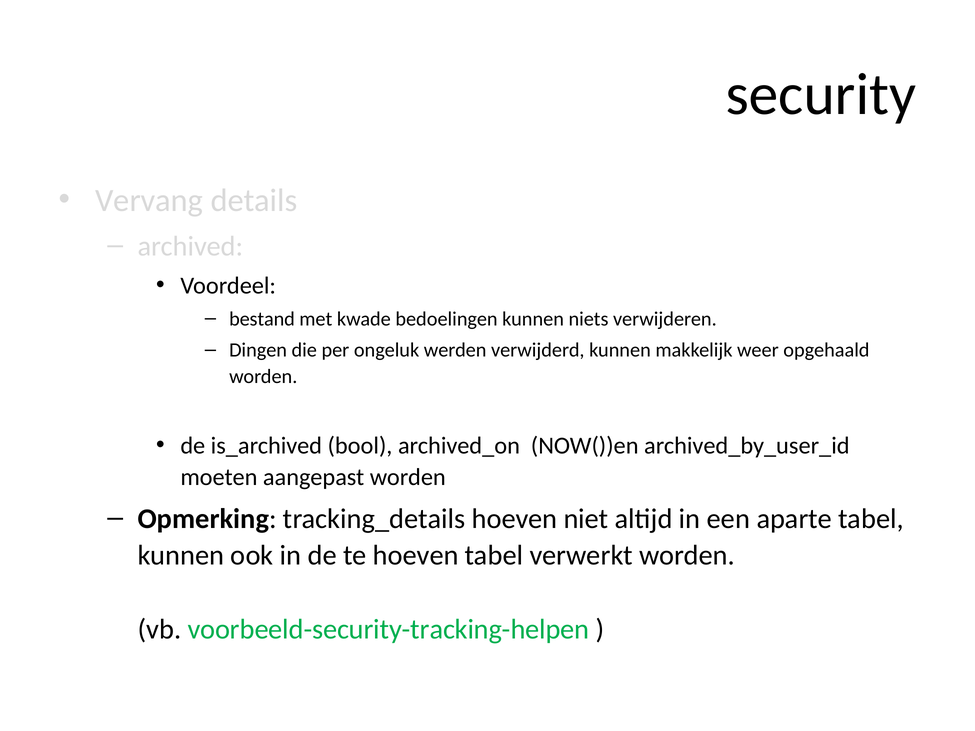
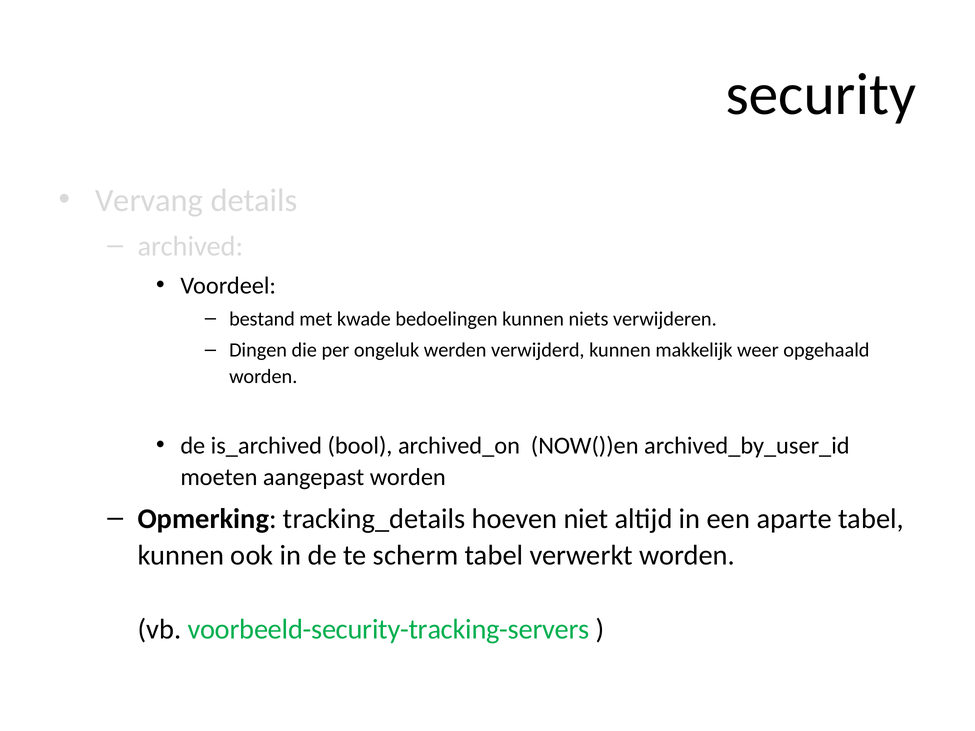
te hoeven: hoeven -> scherm
voorbeeld-security-tracking-helpen: voorbeeld-security-tracking-helpen -> voorbeeld-security-tracking-servers
